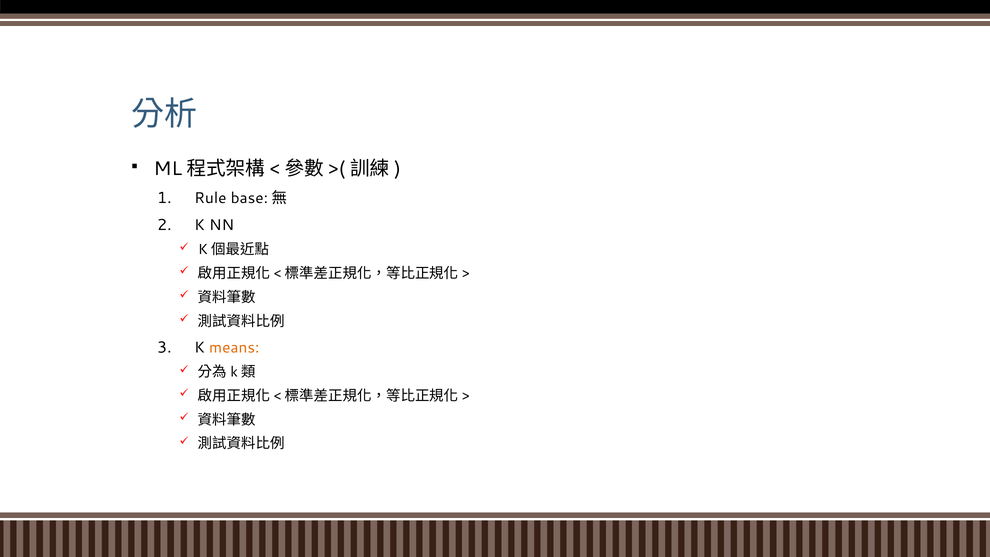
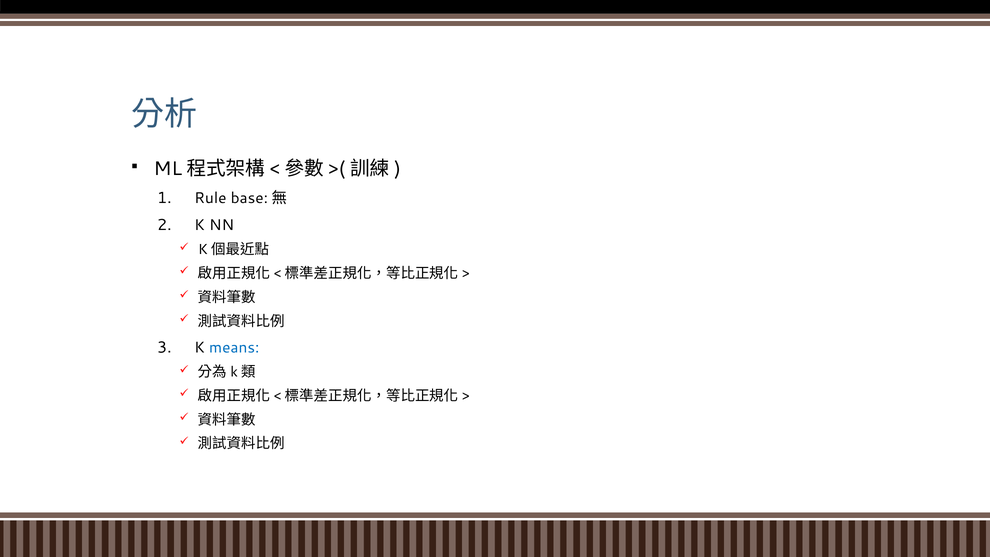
means colour: orange -> blue
